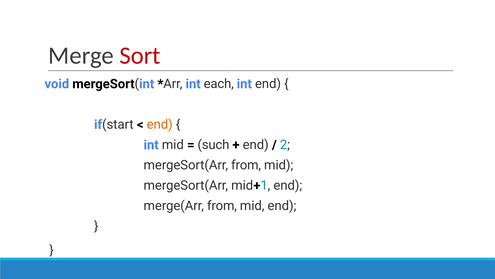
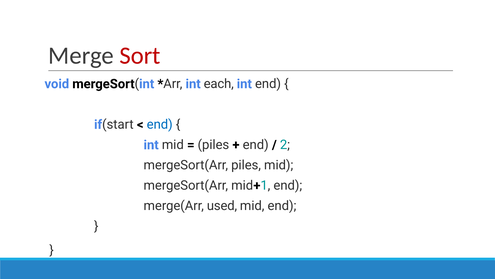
end at (160, 124) colour: orange -> blue
such at (213, 145): such -> piles
mergeSort(Arr from: from -> piles
merge(Arr from: from -> used
